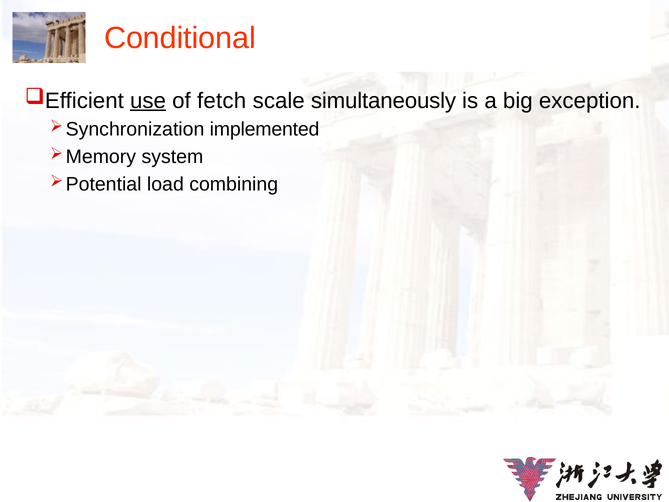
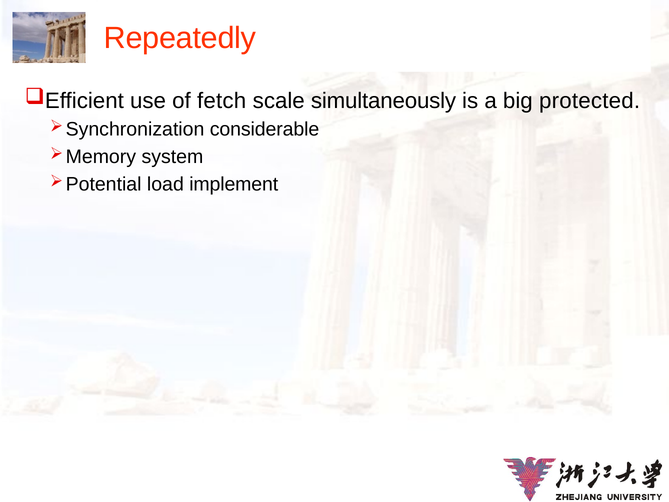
Conditional: Conditional -> Repeatedly
use underline: present -> none
exception: exception -> protected
implemented: implemented -> considerable
combining: combining -> implement
